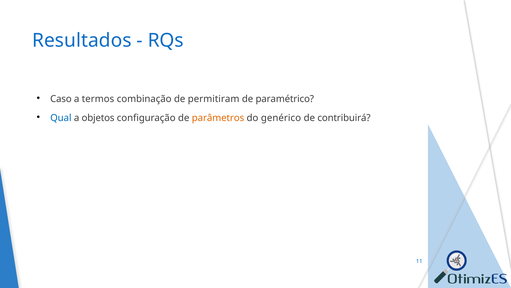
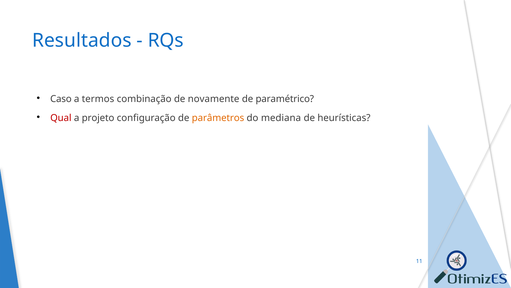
permitiram: permitiram -> novamente
Qual colour: blue -> red
objetos: objetos -> projeto
genérico: genérico -> mediana
contribuirá: contribuirá -> heurísticas
